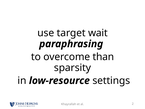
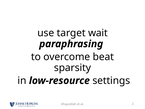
than: than -> beat
